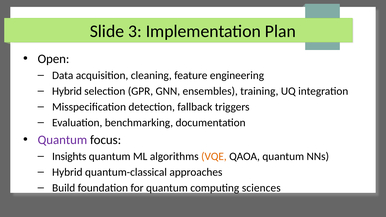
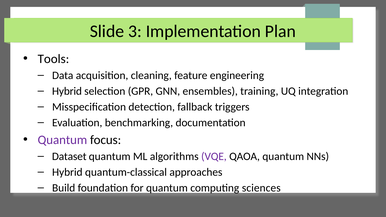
Open: Open -> Tools
Insights: Insights -> Dataset
VQE colour: orange -> purple
